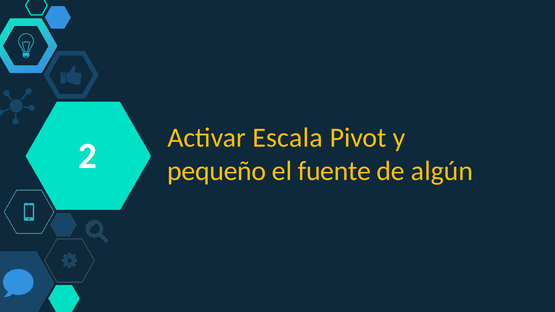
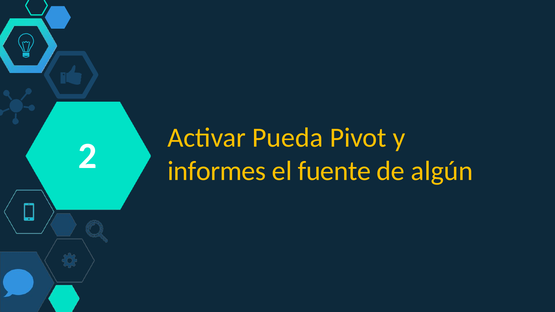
Escala: Escala -> Pueda
pequeño: pequeño -> informes
